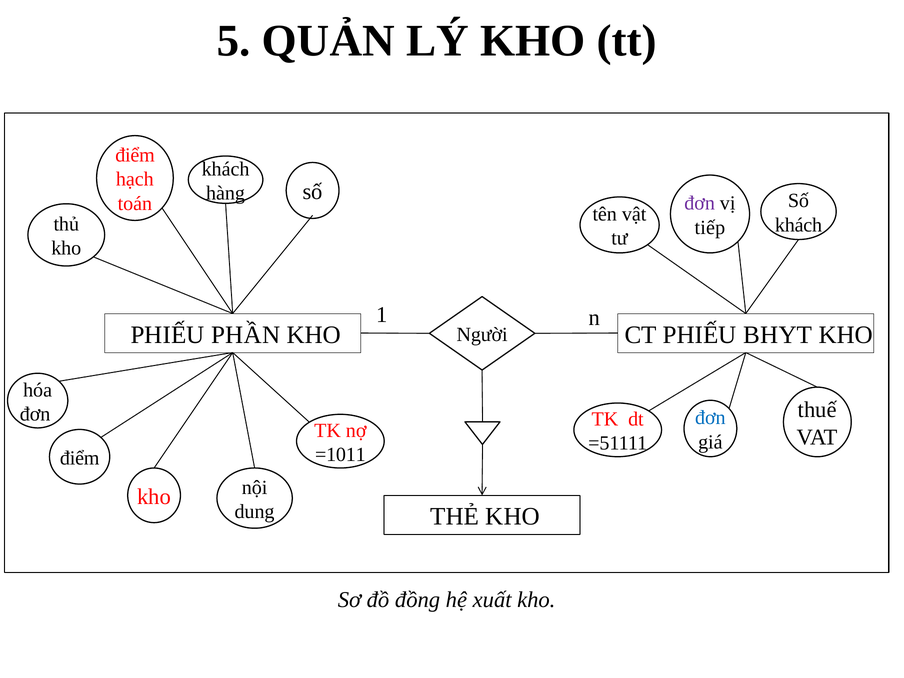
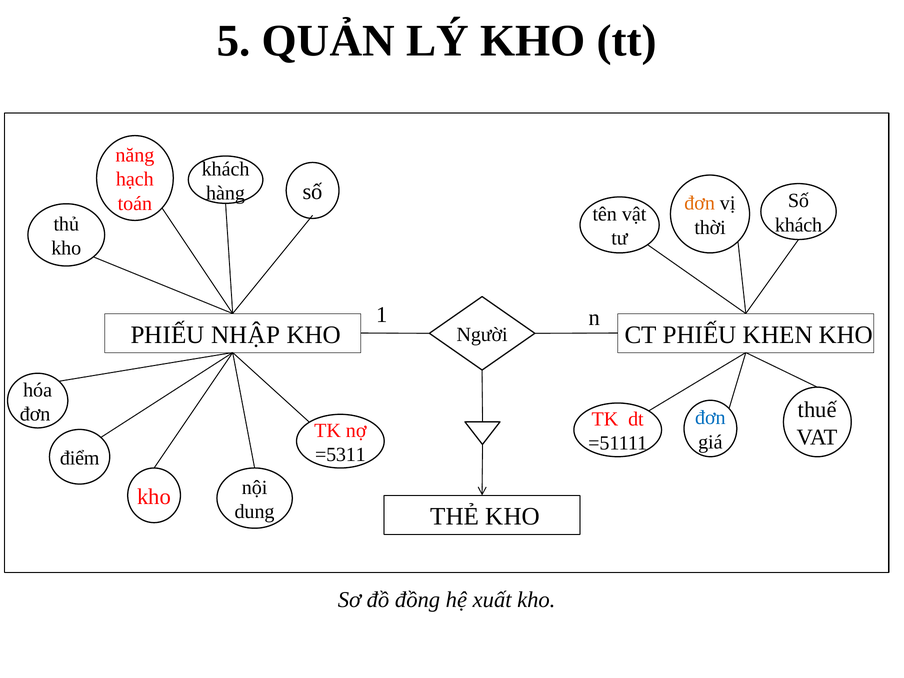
điểm at (135, 155): điểm -> năng
đơn at (700, 203) colour: purple -> orange
tiếp: tiếp -> thời
PHẦN: PHẦN -> NHẬP
BHYT: BHYT -> KHEN
=1011: =1011 -> =5311
